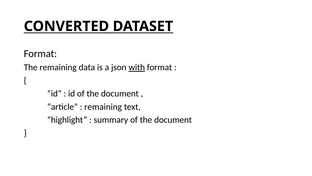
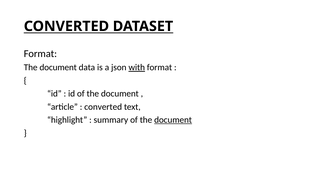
remaining at (58, 67): remaining -> document
remaining at (103, 106): remaining -> converted
document at (173, 120) underline: none -> present
